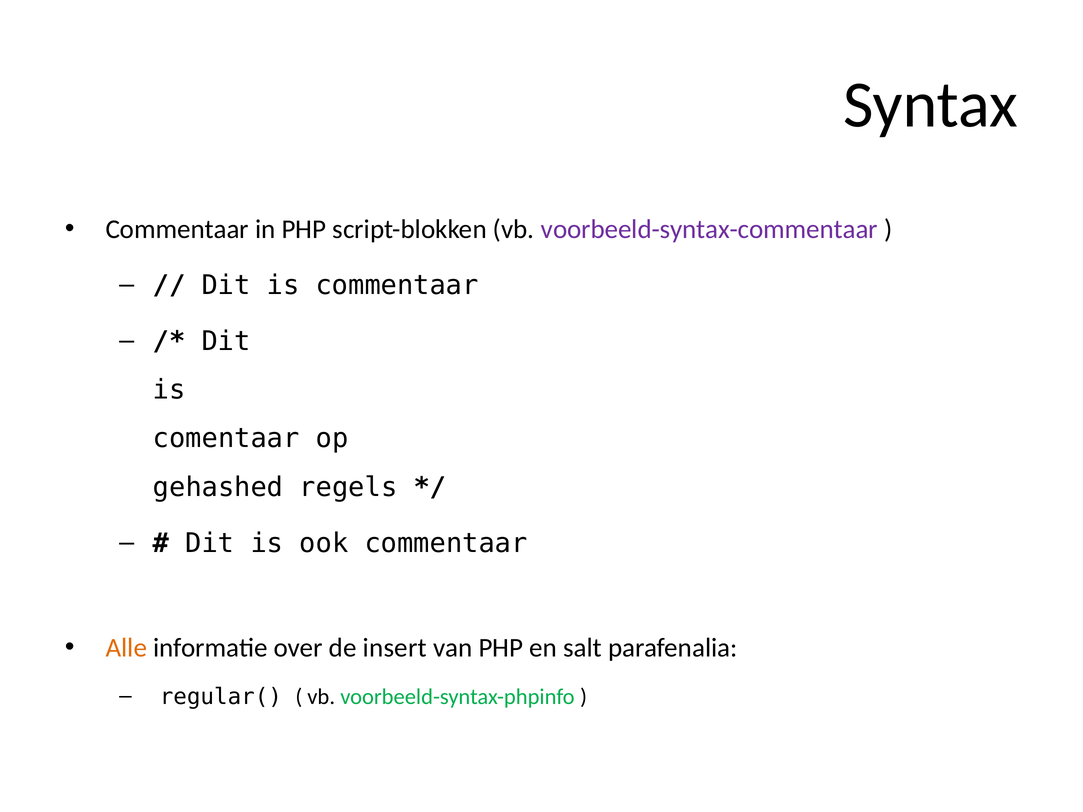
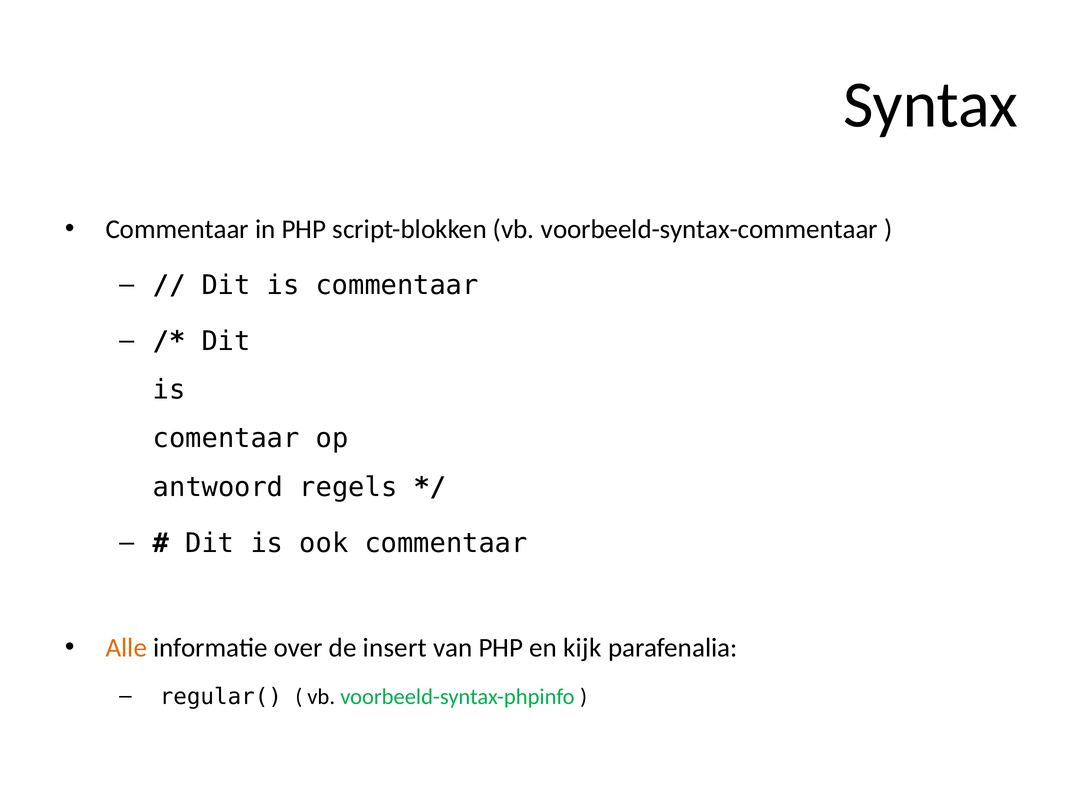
voorbeeld-syntax-commentaar colour: purple -> black
gehashed: gehashed -> antwoord
salt: salt -> kijk
